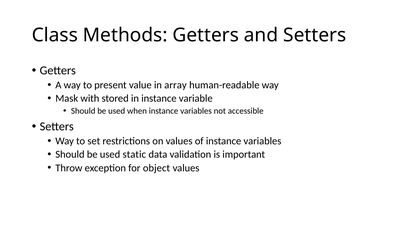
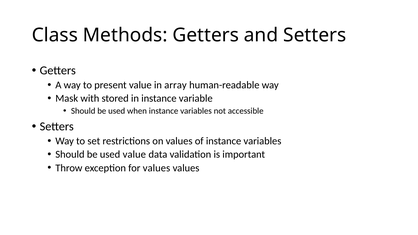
used static: static -> value
for object: object -> values
